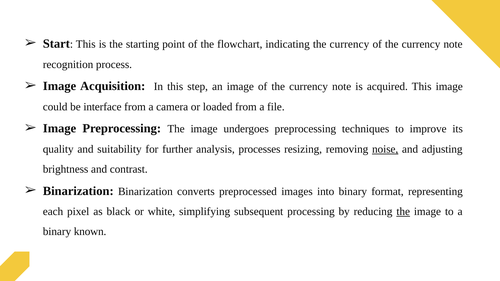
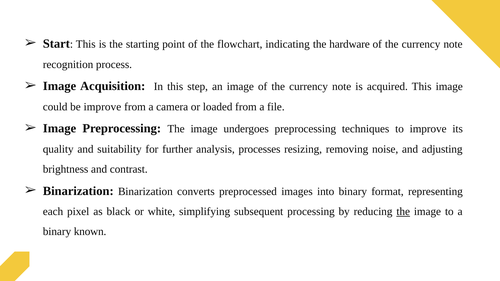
indicating the currency: currency -> hardware
be interface: interface -> improve
noise underline: present -> none
